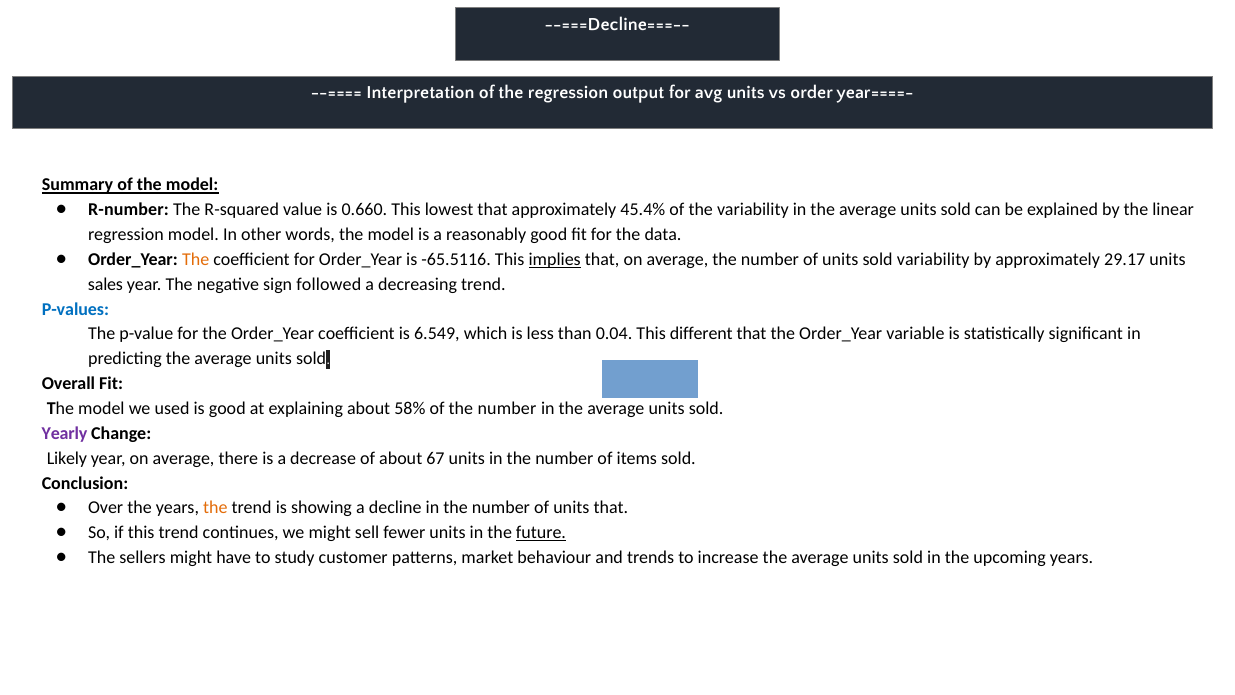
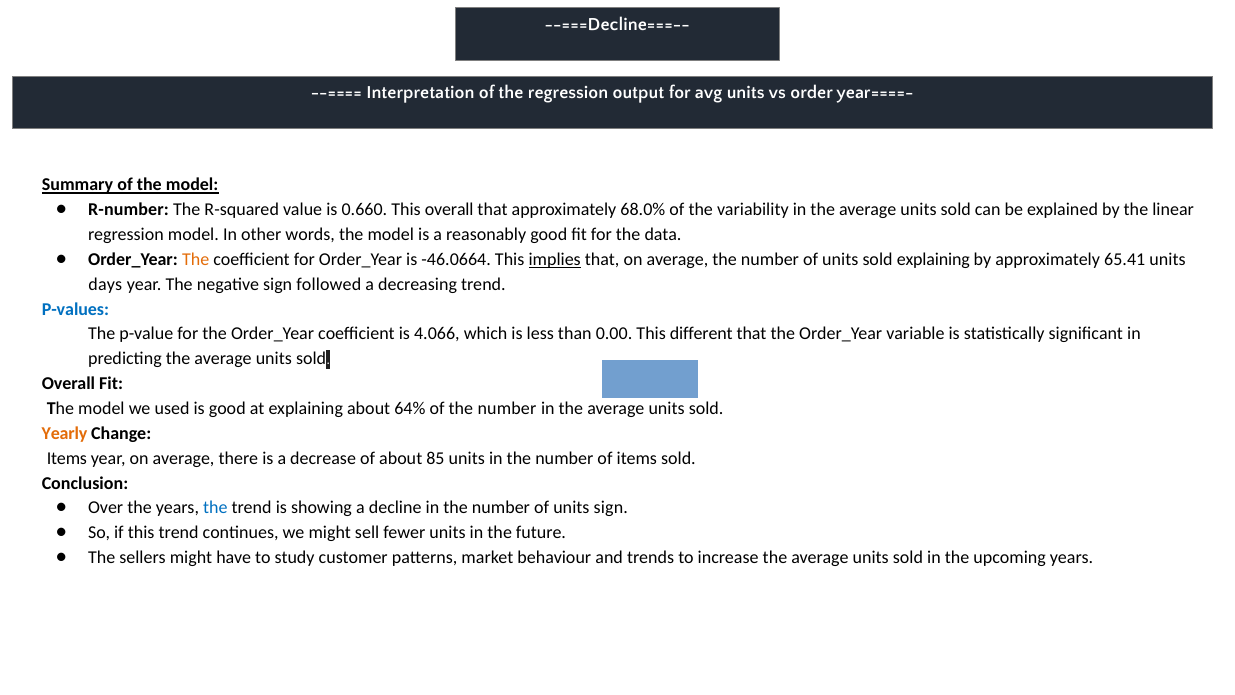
This lowest: lowest -> overall
45.4%: 45.4% -> 68.0%
-65.5116: -65.5116 -> -46.0664
sold variability: variability -> explaining
29.17: 29.17 -> 65.41
sales: sales -> days
6.549: 6.549 -> 4.066
0.04: 0.04 -> 0.00
58%: 58% -> 64%
Yearly colour: purple -> orange
Likely at (67, 458): Likely -> Items
67: 67 -> 85
the at (215, 508) colour: orange -> blue
units that: that -> sign
future underline: present -> none
